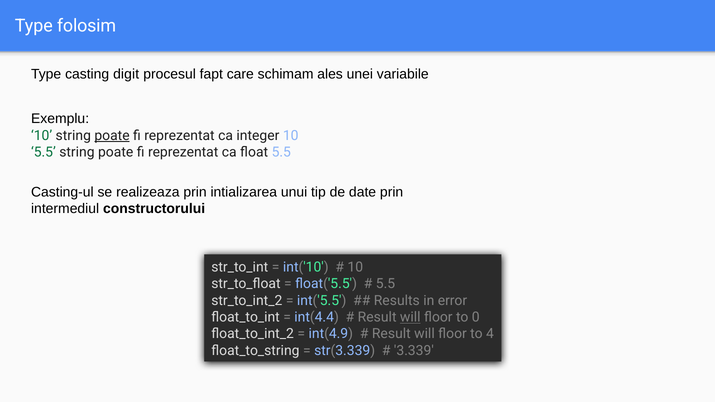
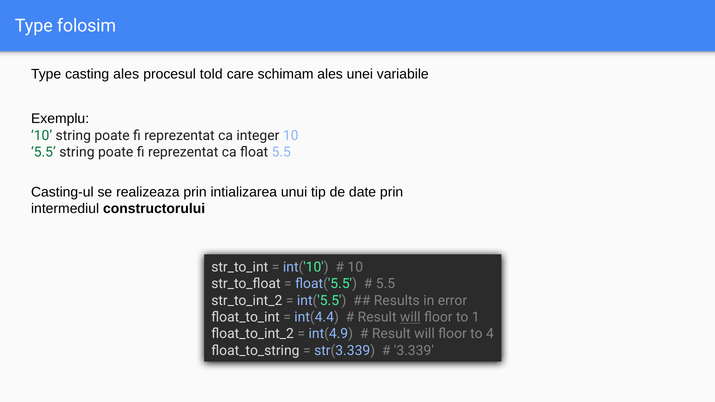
casting digit: digit -> ales
fapt: fapt -> told
poate at (112, 136) underline: present -> none
0: 0 -> 1
